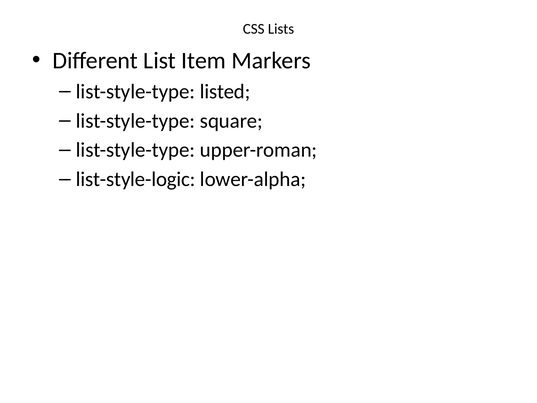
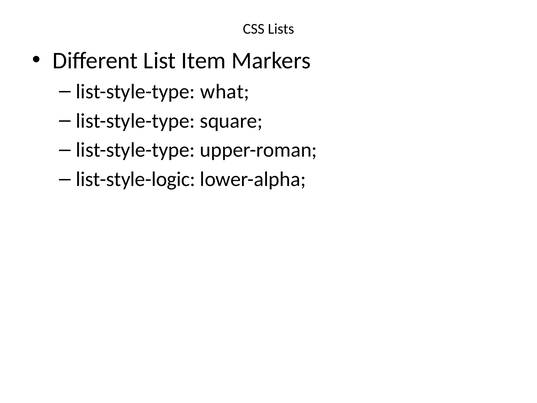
listed: listed -> what
